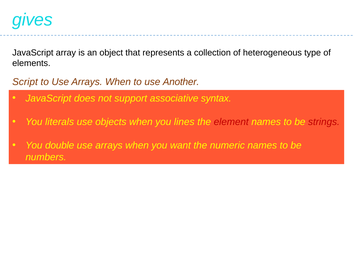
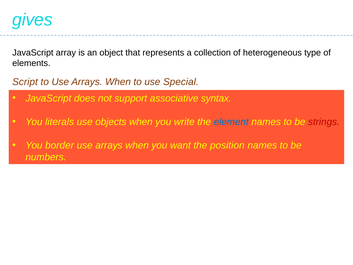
Another: Another -> Special
lines: lines -> write
element colour: red -> blue
double: double -> border
numeric: numeric -> position
